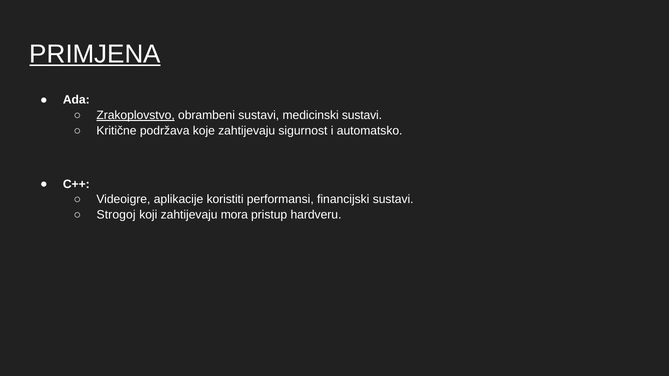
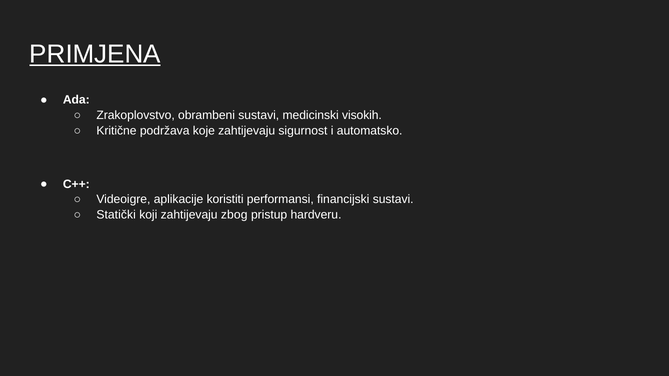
Zrakoplovstvo underline: present -> none
medicinski sustavi: sustavi -> visokih
Strogoj: Strogoj -> Statički
mora: mora -> zbog
